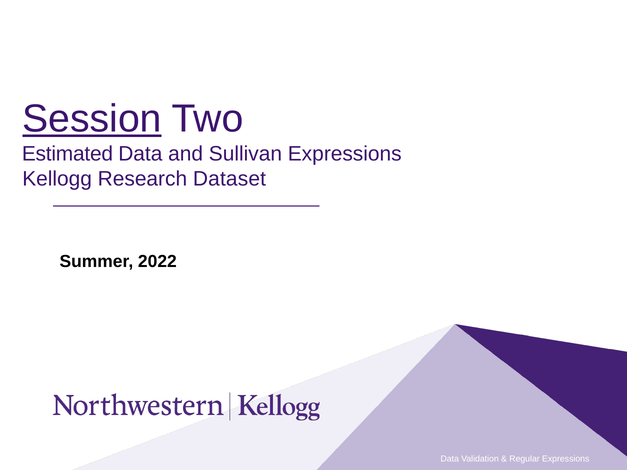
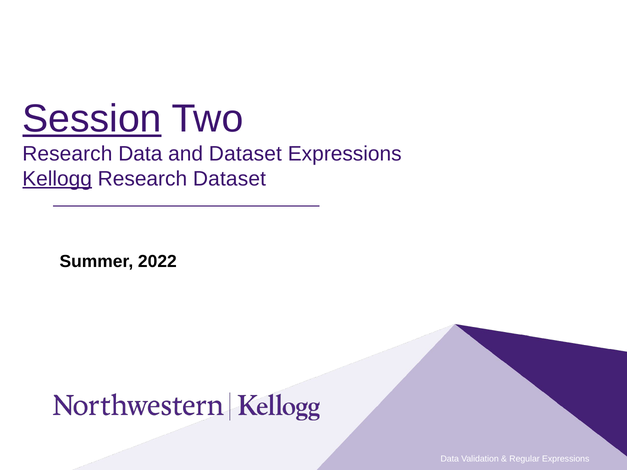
Estimated at (67, 154): Estimated -> Research
and Sullivan: Sullivan -> Dataset
Kellogg underline: none -> present
